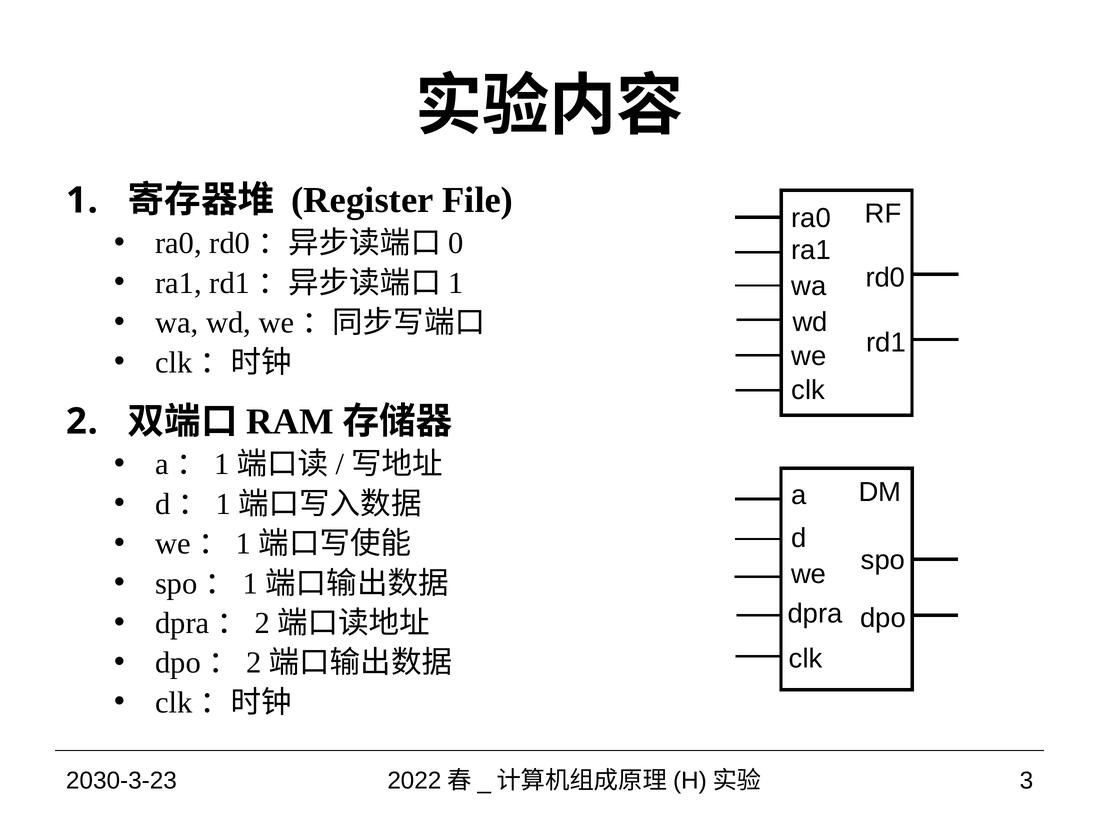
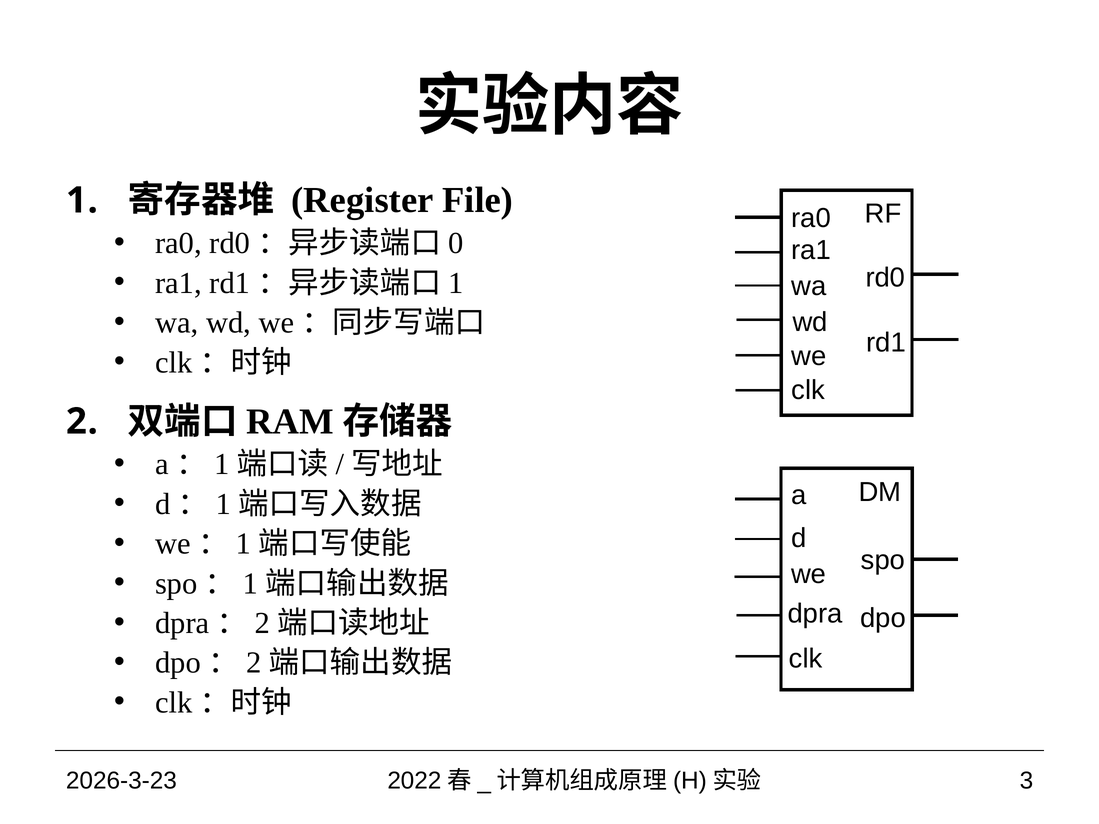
2030-3-23: 2030-3-23 -> 2026-3-23
